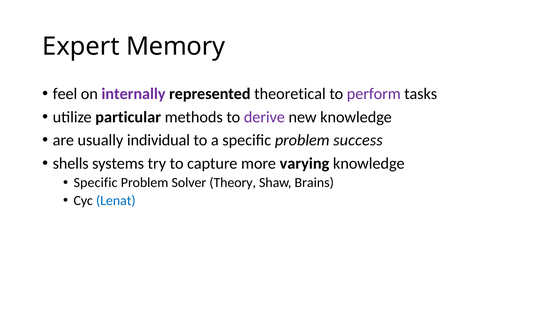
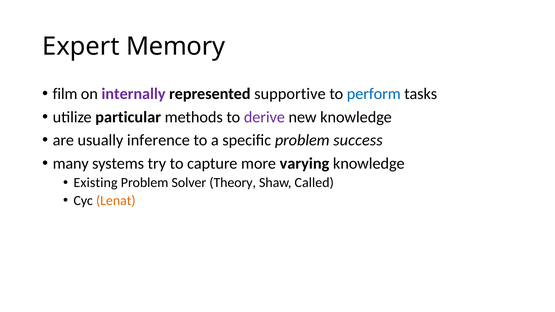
feel: feel -> film
theoretical: theoretical -> supportive
perform colour: purple -> blue
individual: individual -> inference
shells: shells -> many
Specific at (96, 183): Specific -> Existing
Brains: Brains -> Called
Lenat colour: blue -> orange
